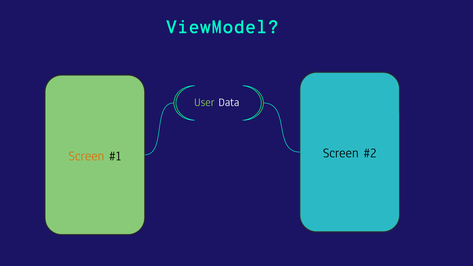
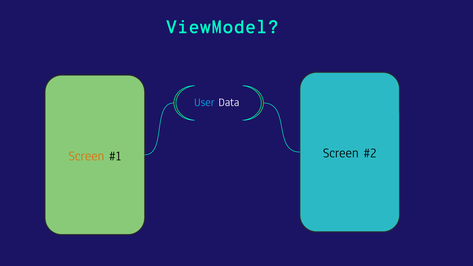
User colour: light green -> light blue
